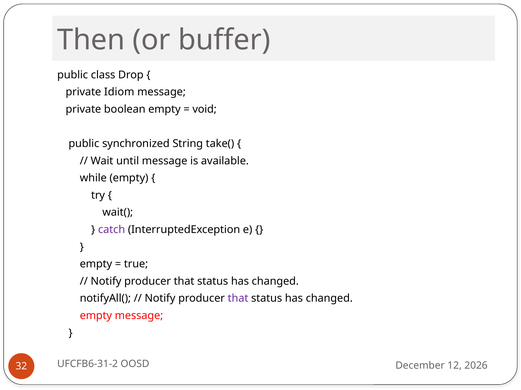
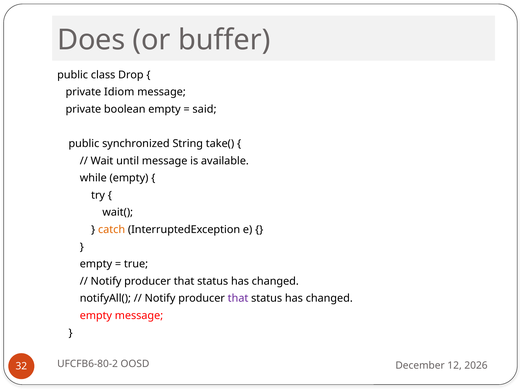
Then: Then -> Does
void: void -> said
catch colour: purple -> orange
UFCFB6-31-2: UFCFB6-31-2 -> UFCFB6-80-2
